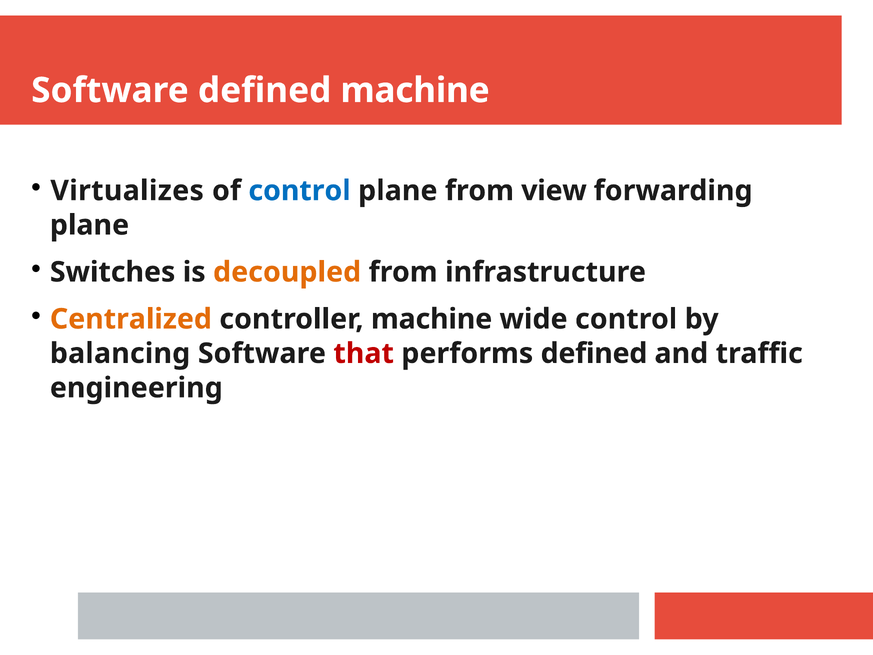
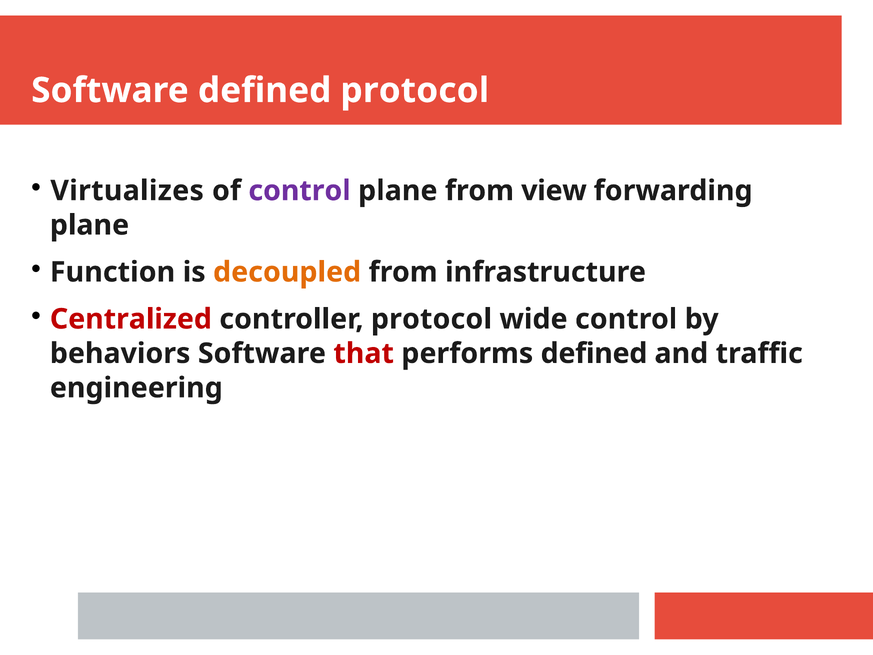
defined machine: machine -> protocol
control at (300, 191) colour: blue -> purple
Switches: Switches -> Function
Centralized colour: orange -> red
controller machine: machine -> protocol
balancing: balancing -> behaviors
